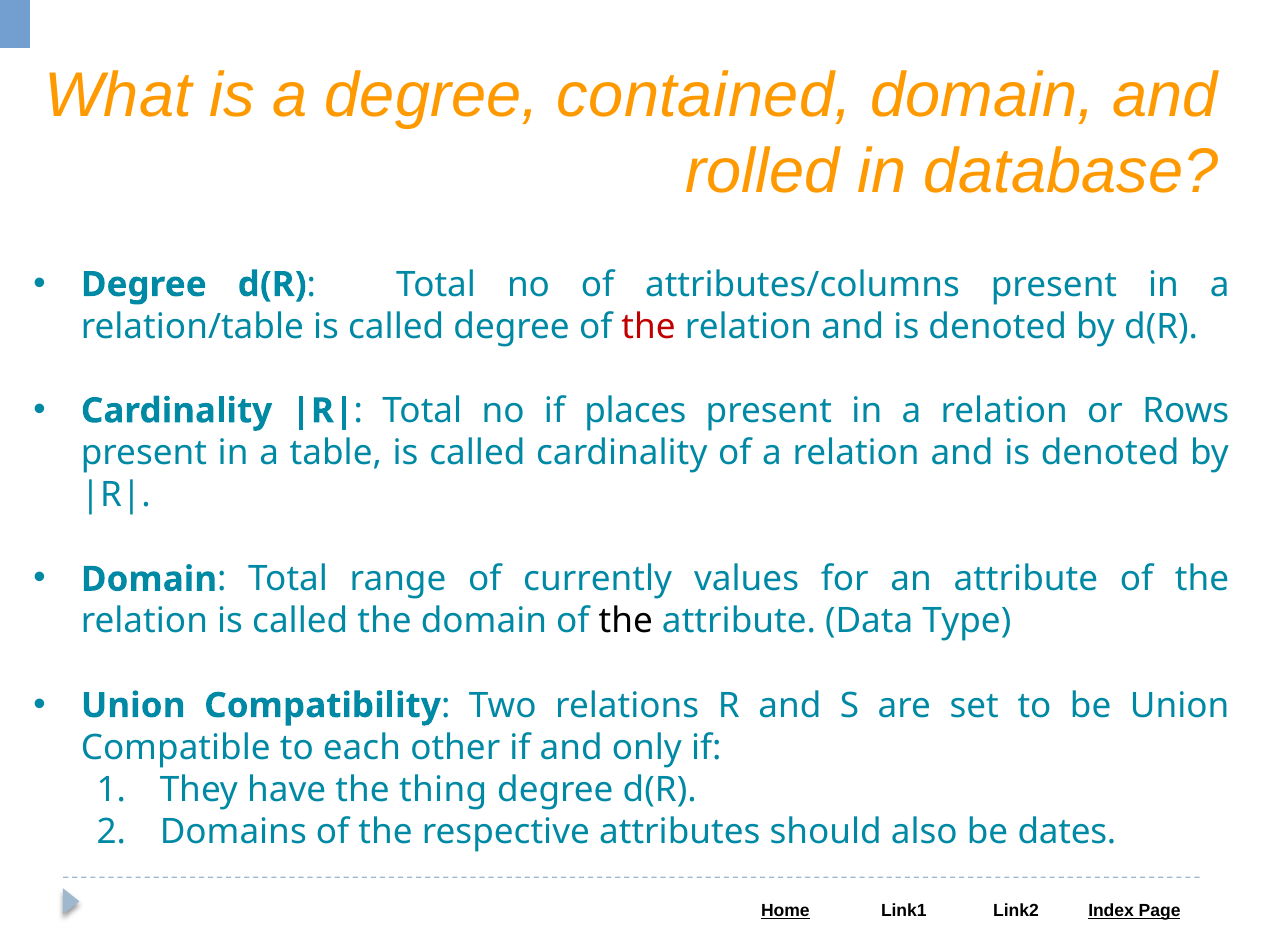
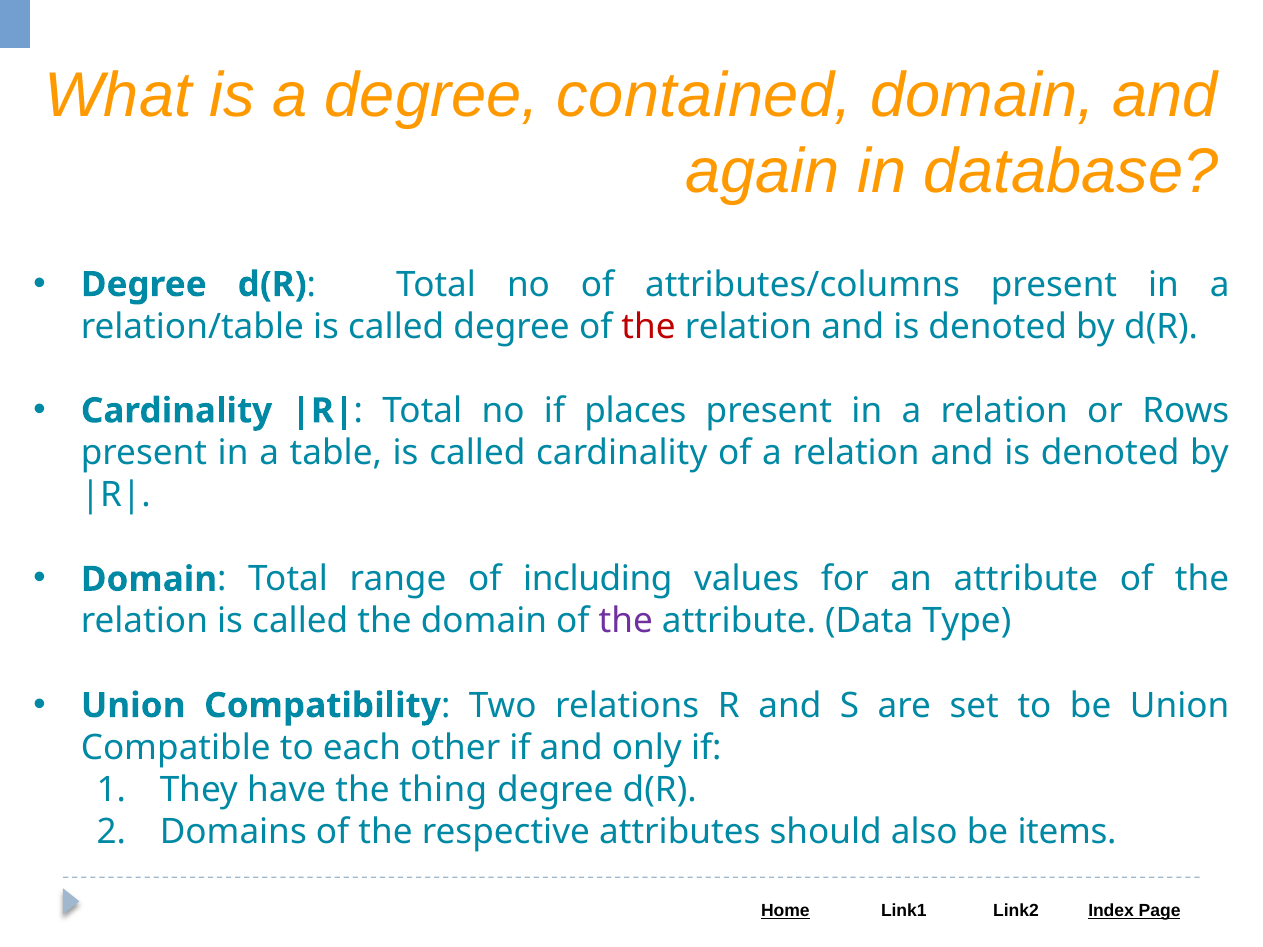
rolled: rolled -> again
currently: currently -> including
the at (626, 622) colour: black -> purple
dates: dates -> items
